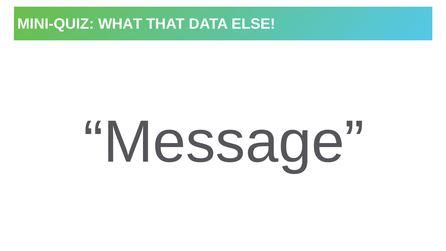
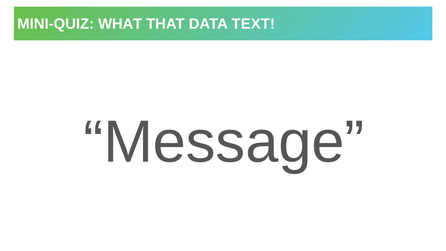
ELSE: ELSE -> TEXT
